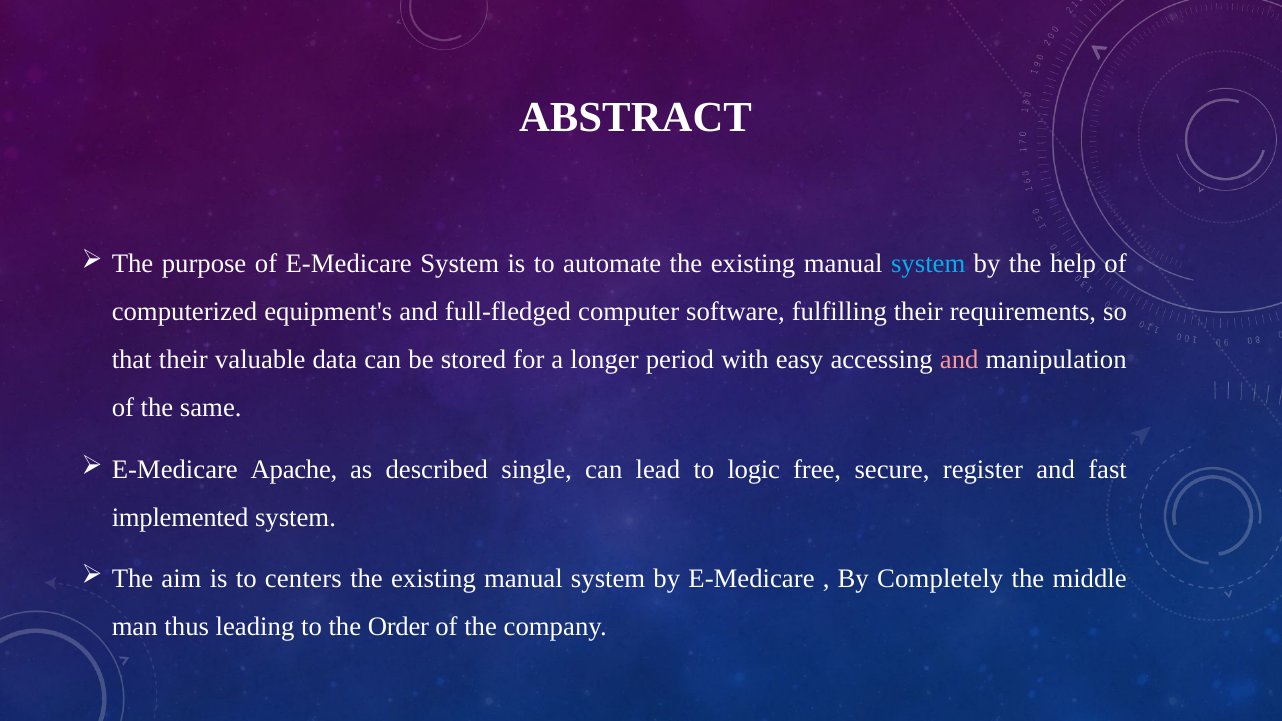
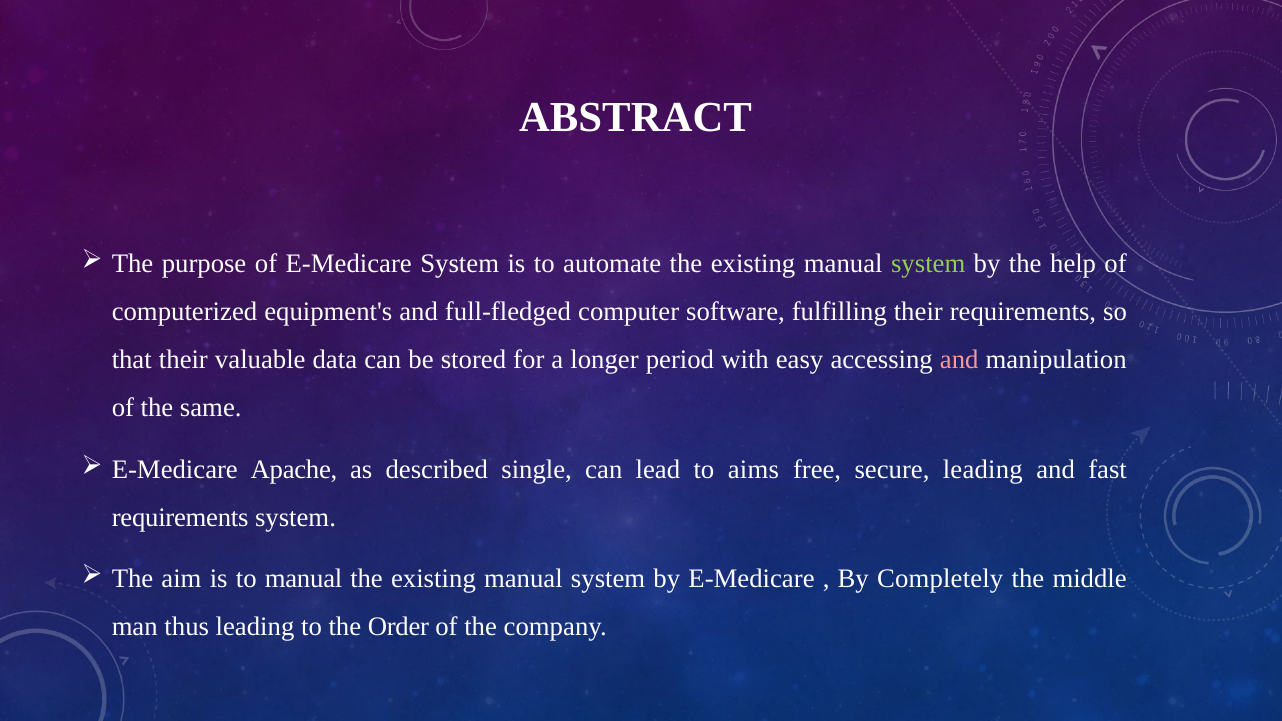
system at (928, 264) colour: light blue -> light green
logic: logic -> aims
secure register: register -> leading
implemented at (180, 518): implemented -> requirements
to centers: centers -> manual
